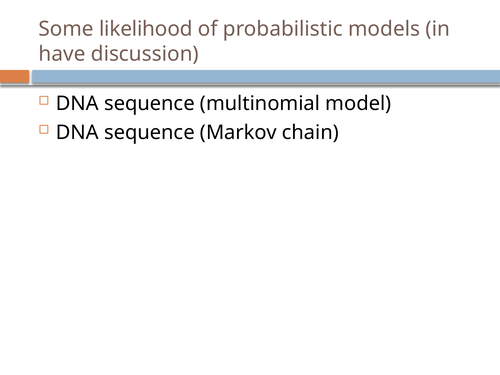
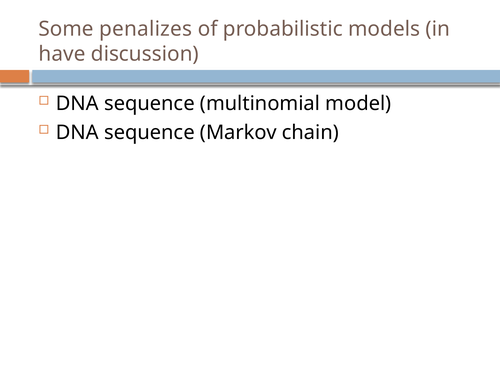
likelihood: likelihood -> penalizes
